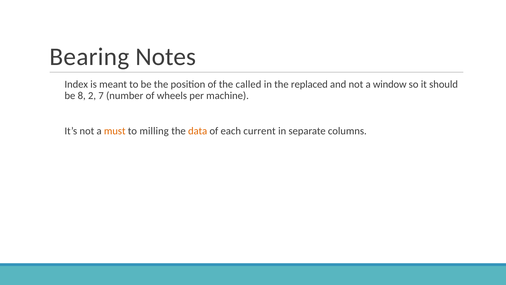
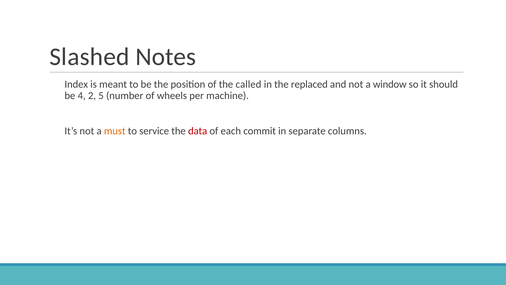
Bearing: Bearing -> Slashed
8: 8 -> 4
7: 7 -> 5
milling: milling -> service
data colour: orange -> red
current: current -> commit
